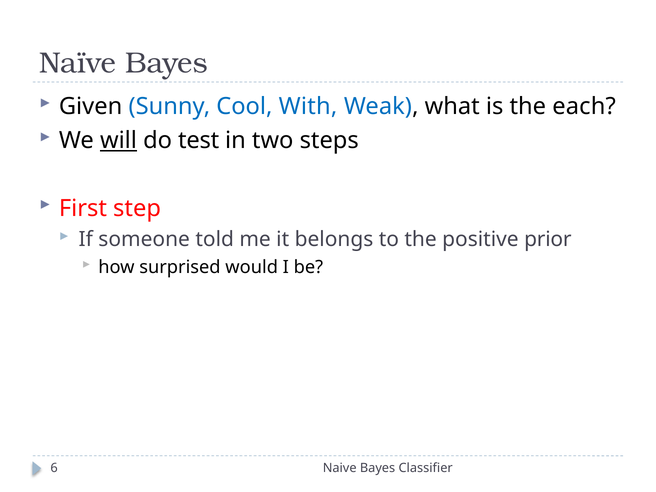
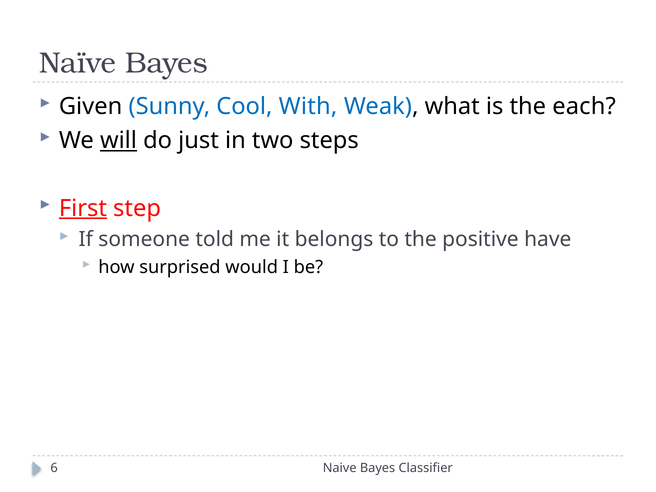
test: test -> just
First underline: none -> present
prior: prior -> have
